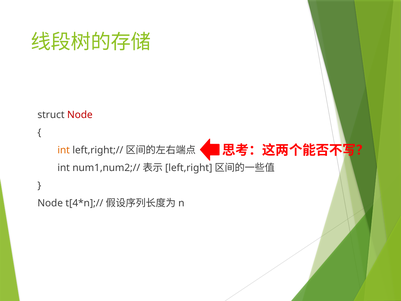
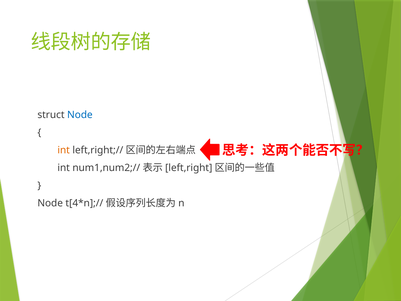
Node at (80, 115) colour: red -> blue
